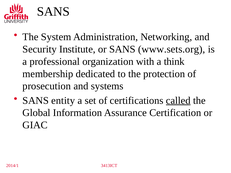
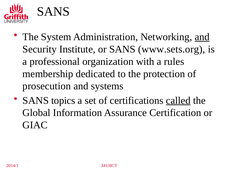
and at (202, 37) underline: none -> present
think: think -> rules
entity: entity -> topics
